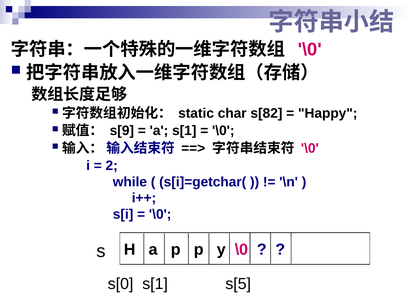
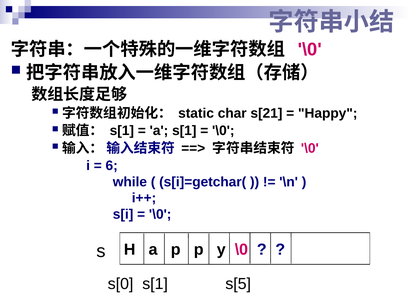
s[82: s[82 -> s[21
s[9 at (122, 131): s[9 -> s[1
2: 2 -> 6
